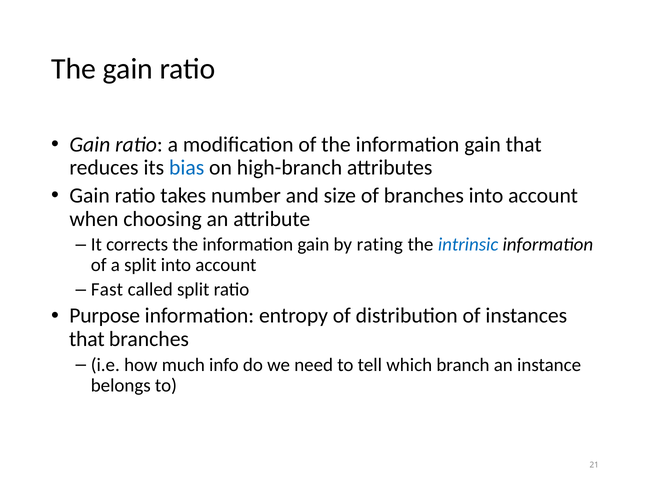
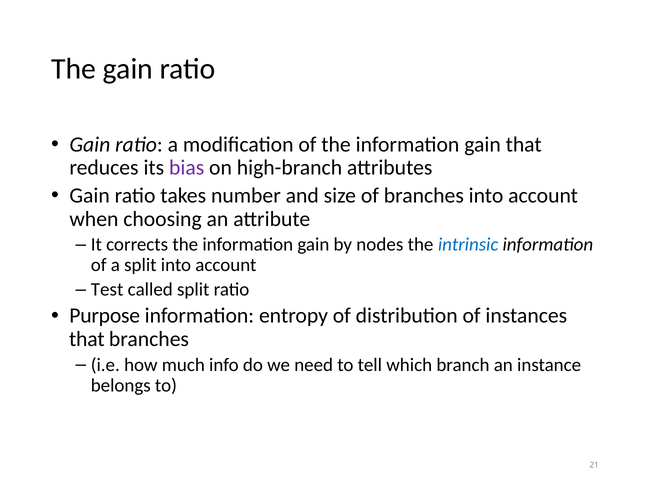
bias colour: blue -> purple
rating: rating -> nodes
Fast: Fast -> Test
